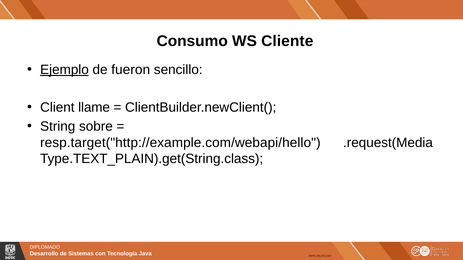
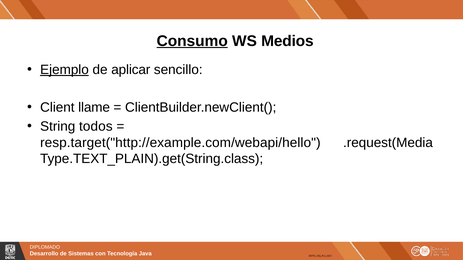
Consumo underline: none -> present
Cliente: Cliente -> Medios
fueron: fueron -> aplicar
sobre: sobre -> todos
